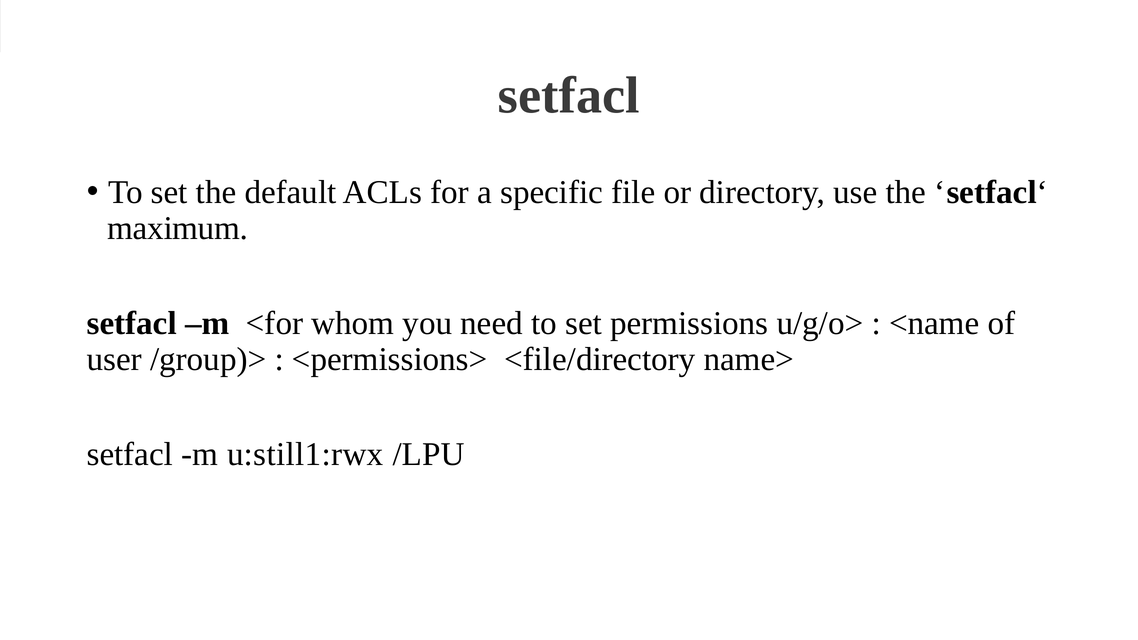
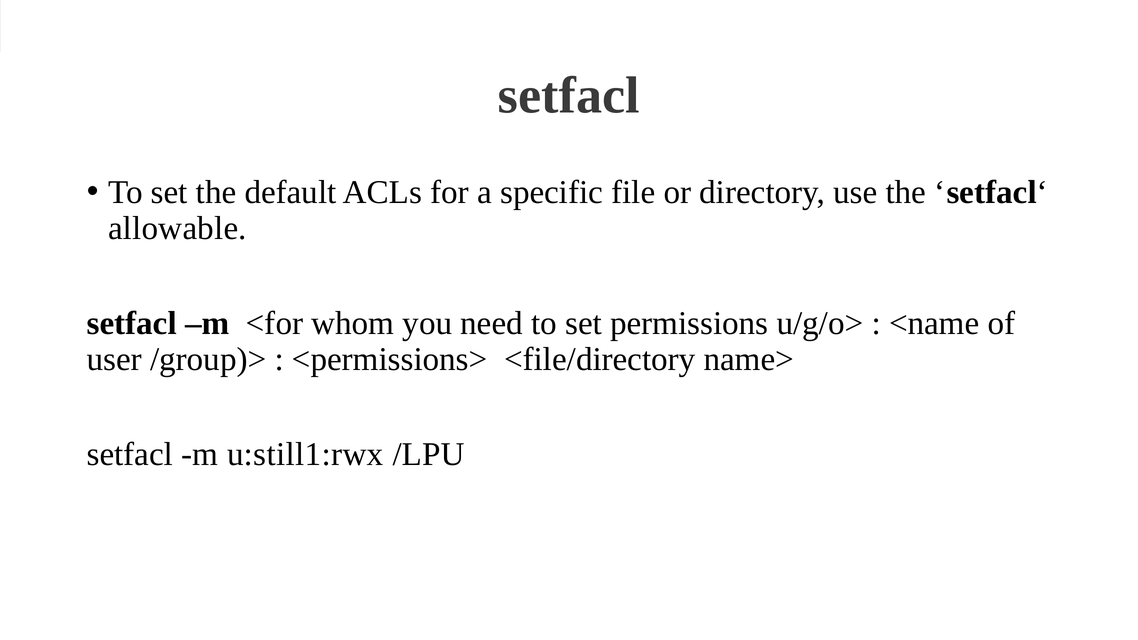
maximum: maximum -> allowable
